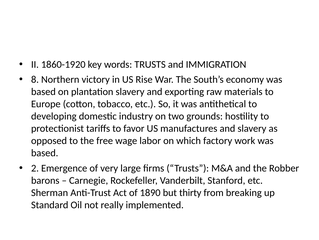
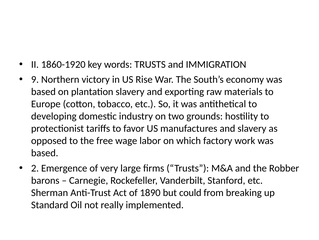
8: 8 -> 9
thirty: thirty -> could
